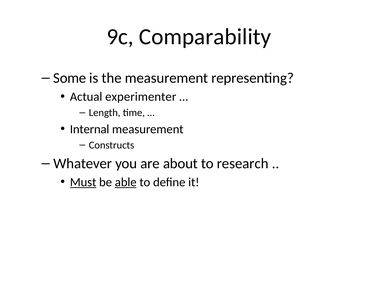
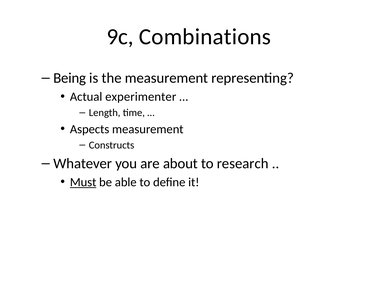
Comparability: Comparability -> Combinations
Some: Some -> Being
Internal: Internal -> Aspects
able underline: present -> none
